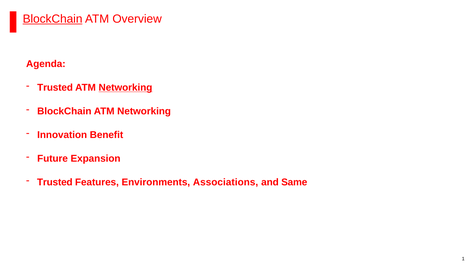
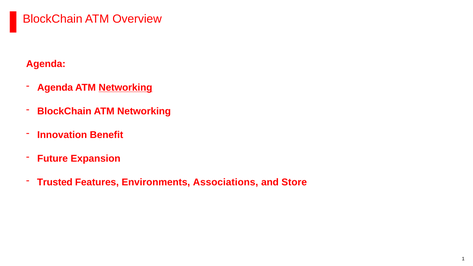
BlockChain at (53, 19) underline: present -> none
Trusted at (55, 88): Trusted -> Agenda
Same: Same -> Store
